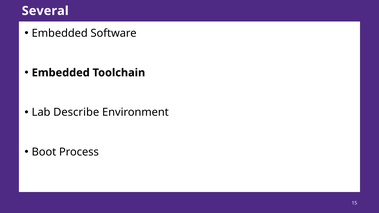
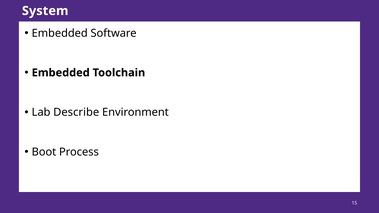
Several: Several -> System
